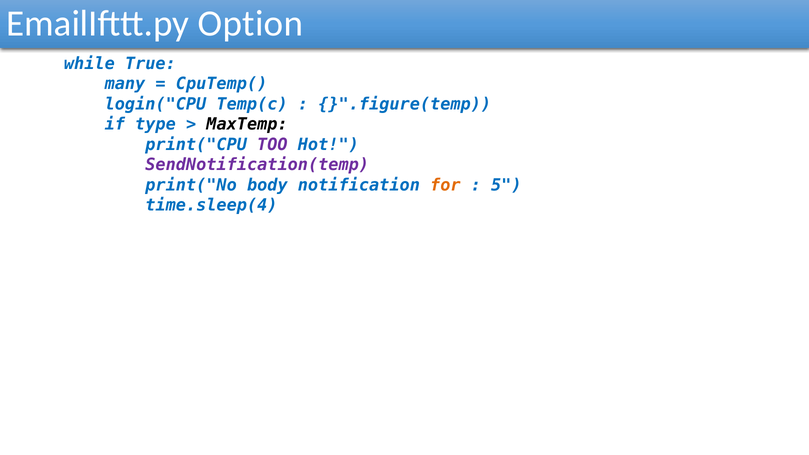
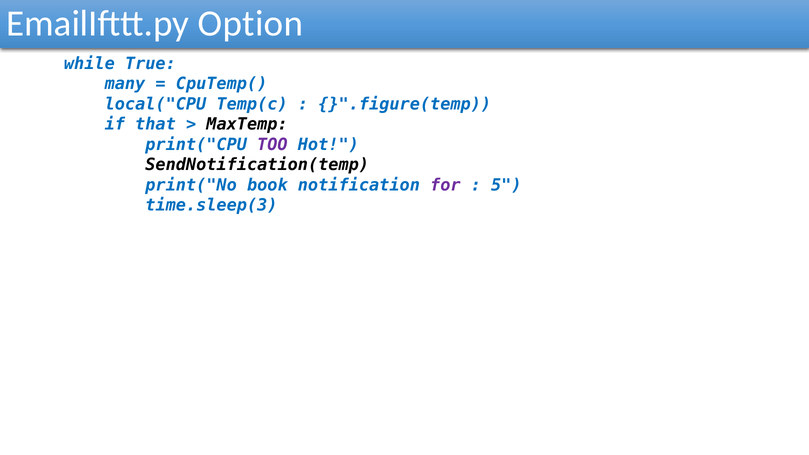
login("CPU: login("CPU -> local("CPU
type: type -> that
SendNotification(temp colour: purple -> black
body: body -> book
for colour: orange -> purple
time.sleep(4: time.sleep(4 -> time.sleep(3
